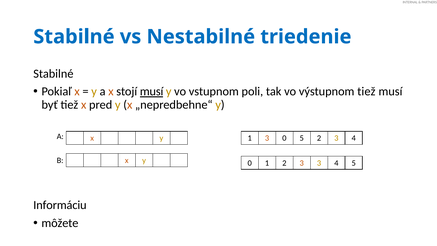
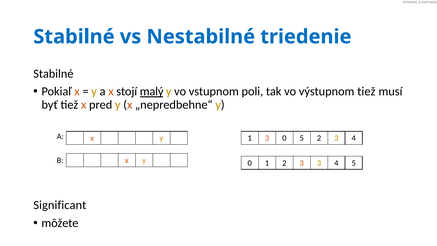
stojí musí: musí -> malý
Informáciu: Informáciu -> Significant
